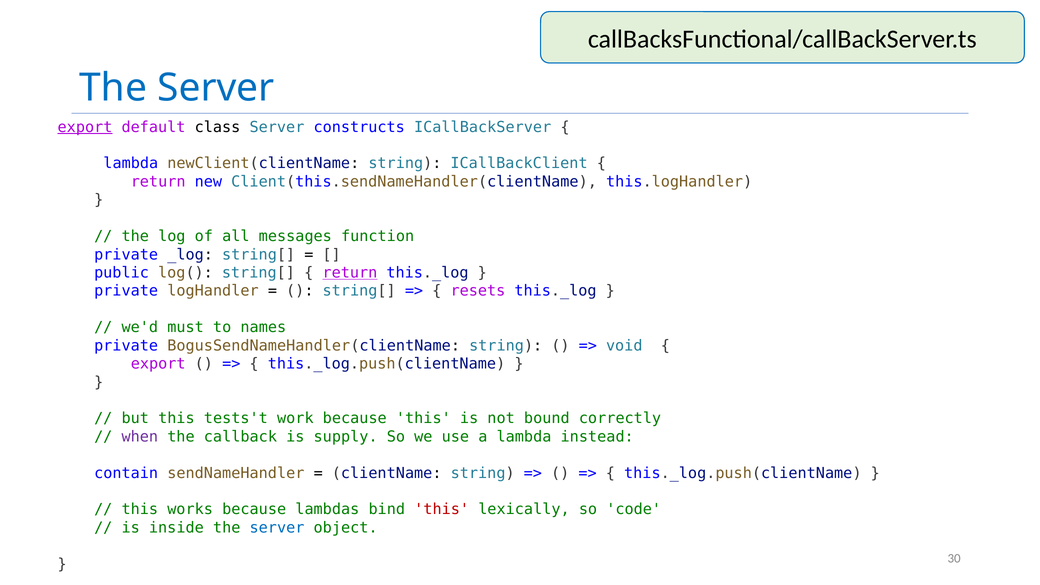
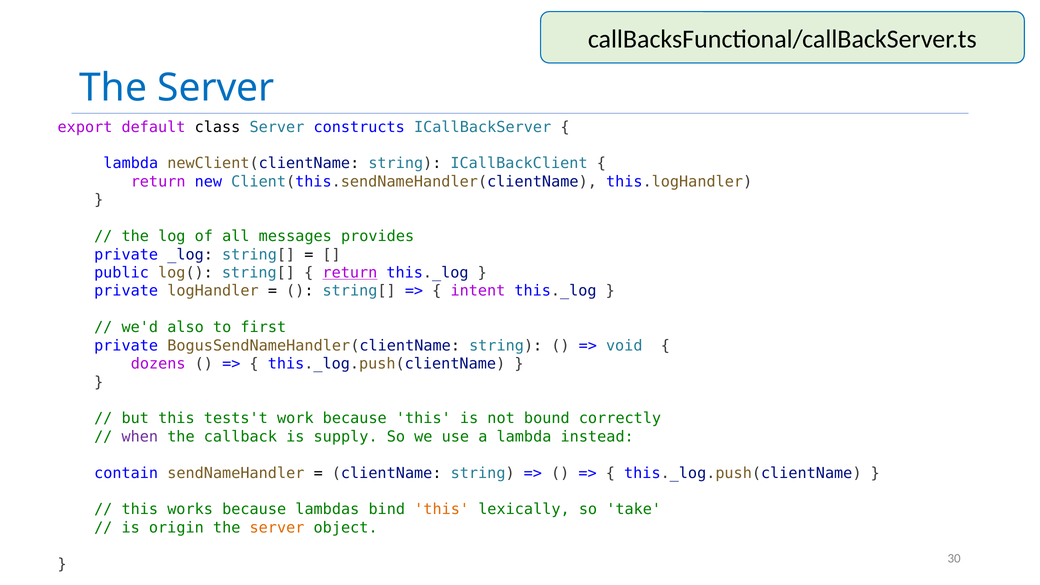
export at (85, 127) underline: present -> none
function: function -> provides
resets: resets -> intent
must: must -> also
names: names -> first
export at (158, 364): export -> dozens
this at (442, 509) colour: red -> orange
code: code -> take
inside: inside -> origin
server at (277, 528) colour: blue -> orange
